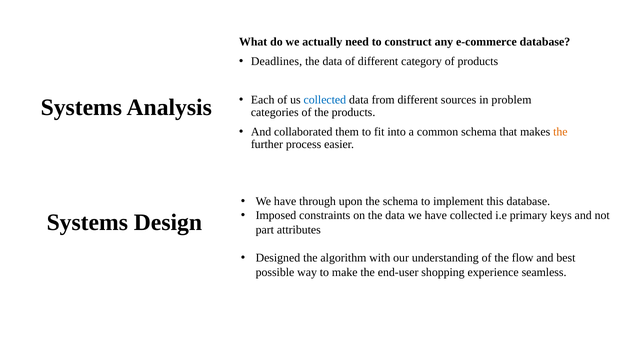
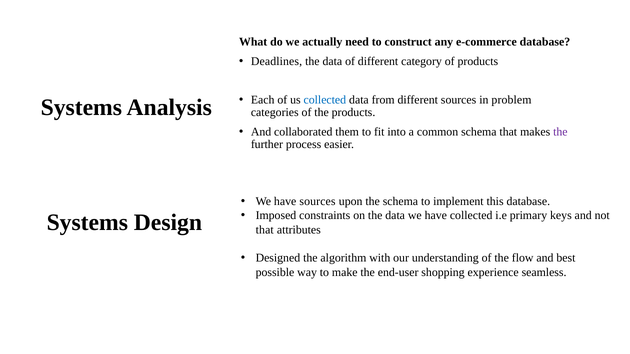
the at (560, 132) colour: orange -> purple
have through: through -> sources
part at (265, 230): part -> that
